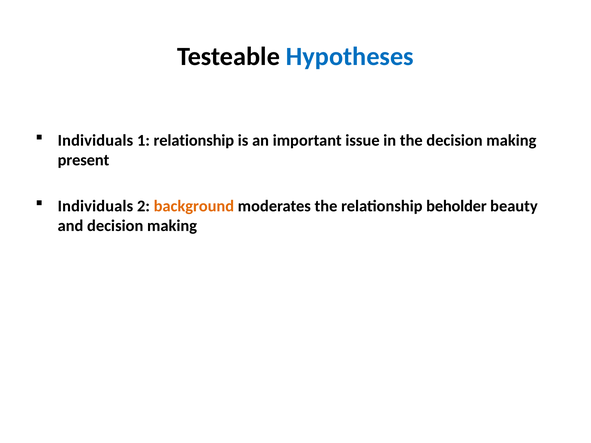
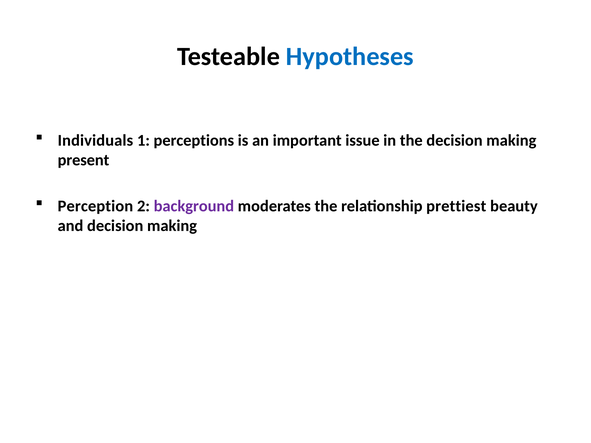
1 relationship: relationship -> perceptions
Individuals at (95, 206): Individuals -> Perception
background colour: orange -> purple
beholder: beholder -> prettiest
